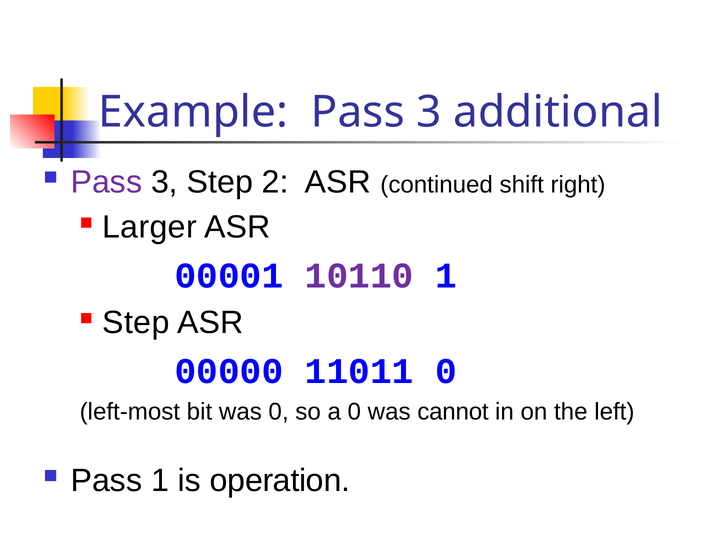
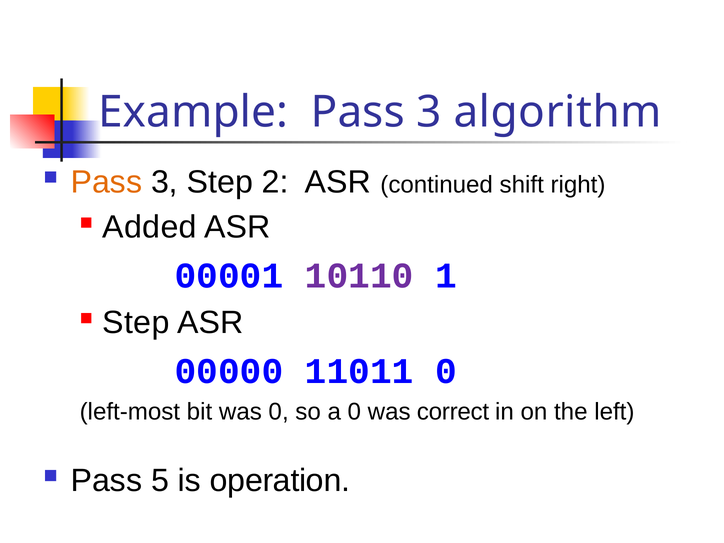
additional: additional -> algorithm
Pass at (106, 182) colour: purple -> orange
Larger: Larger -> Added
cannot: cannot -> correct
Pass 1: 1 -> 5
